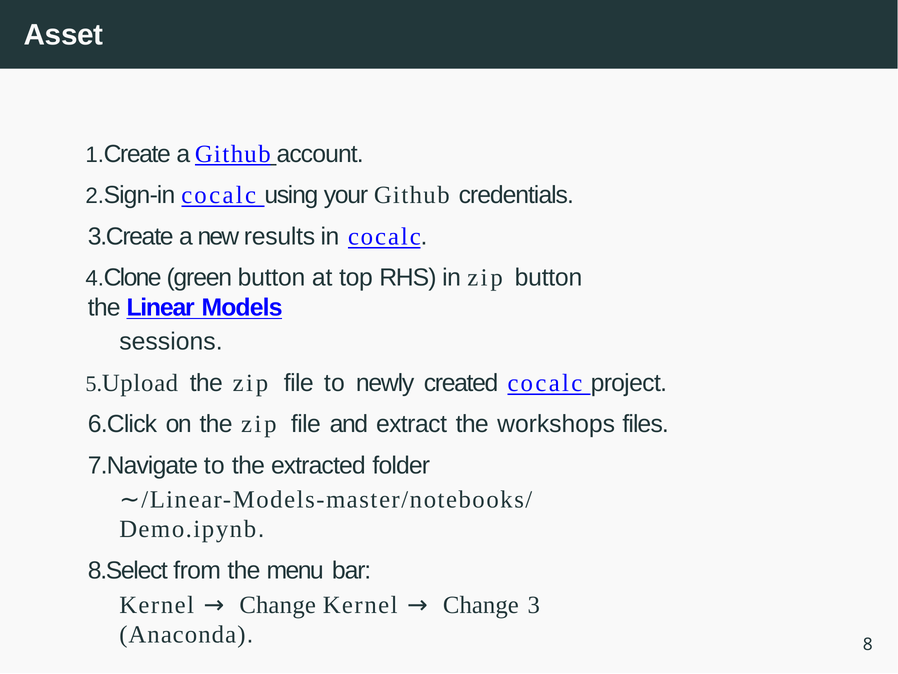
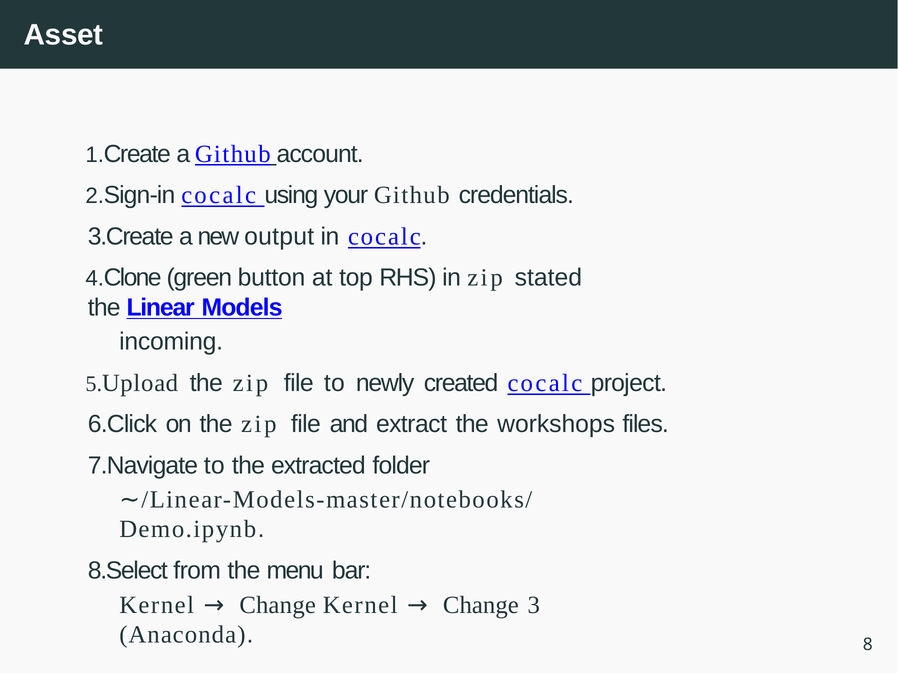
results: results -> output
zip button: button -> stated
sessions: sessions -> incoming
